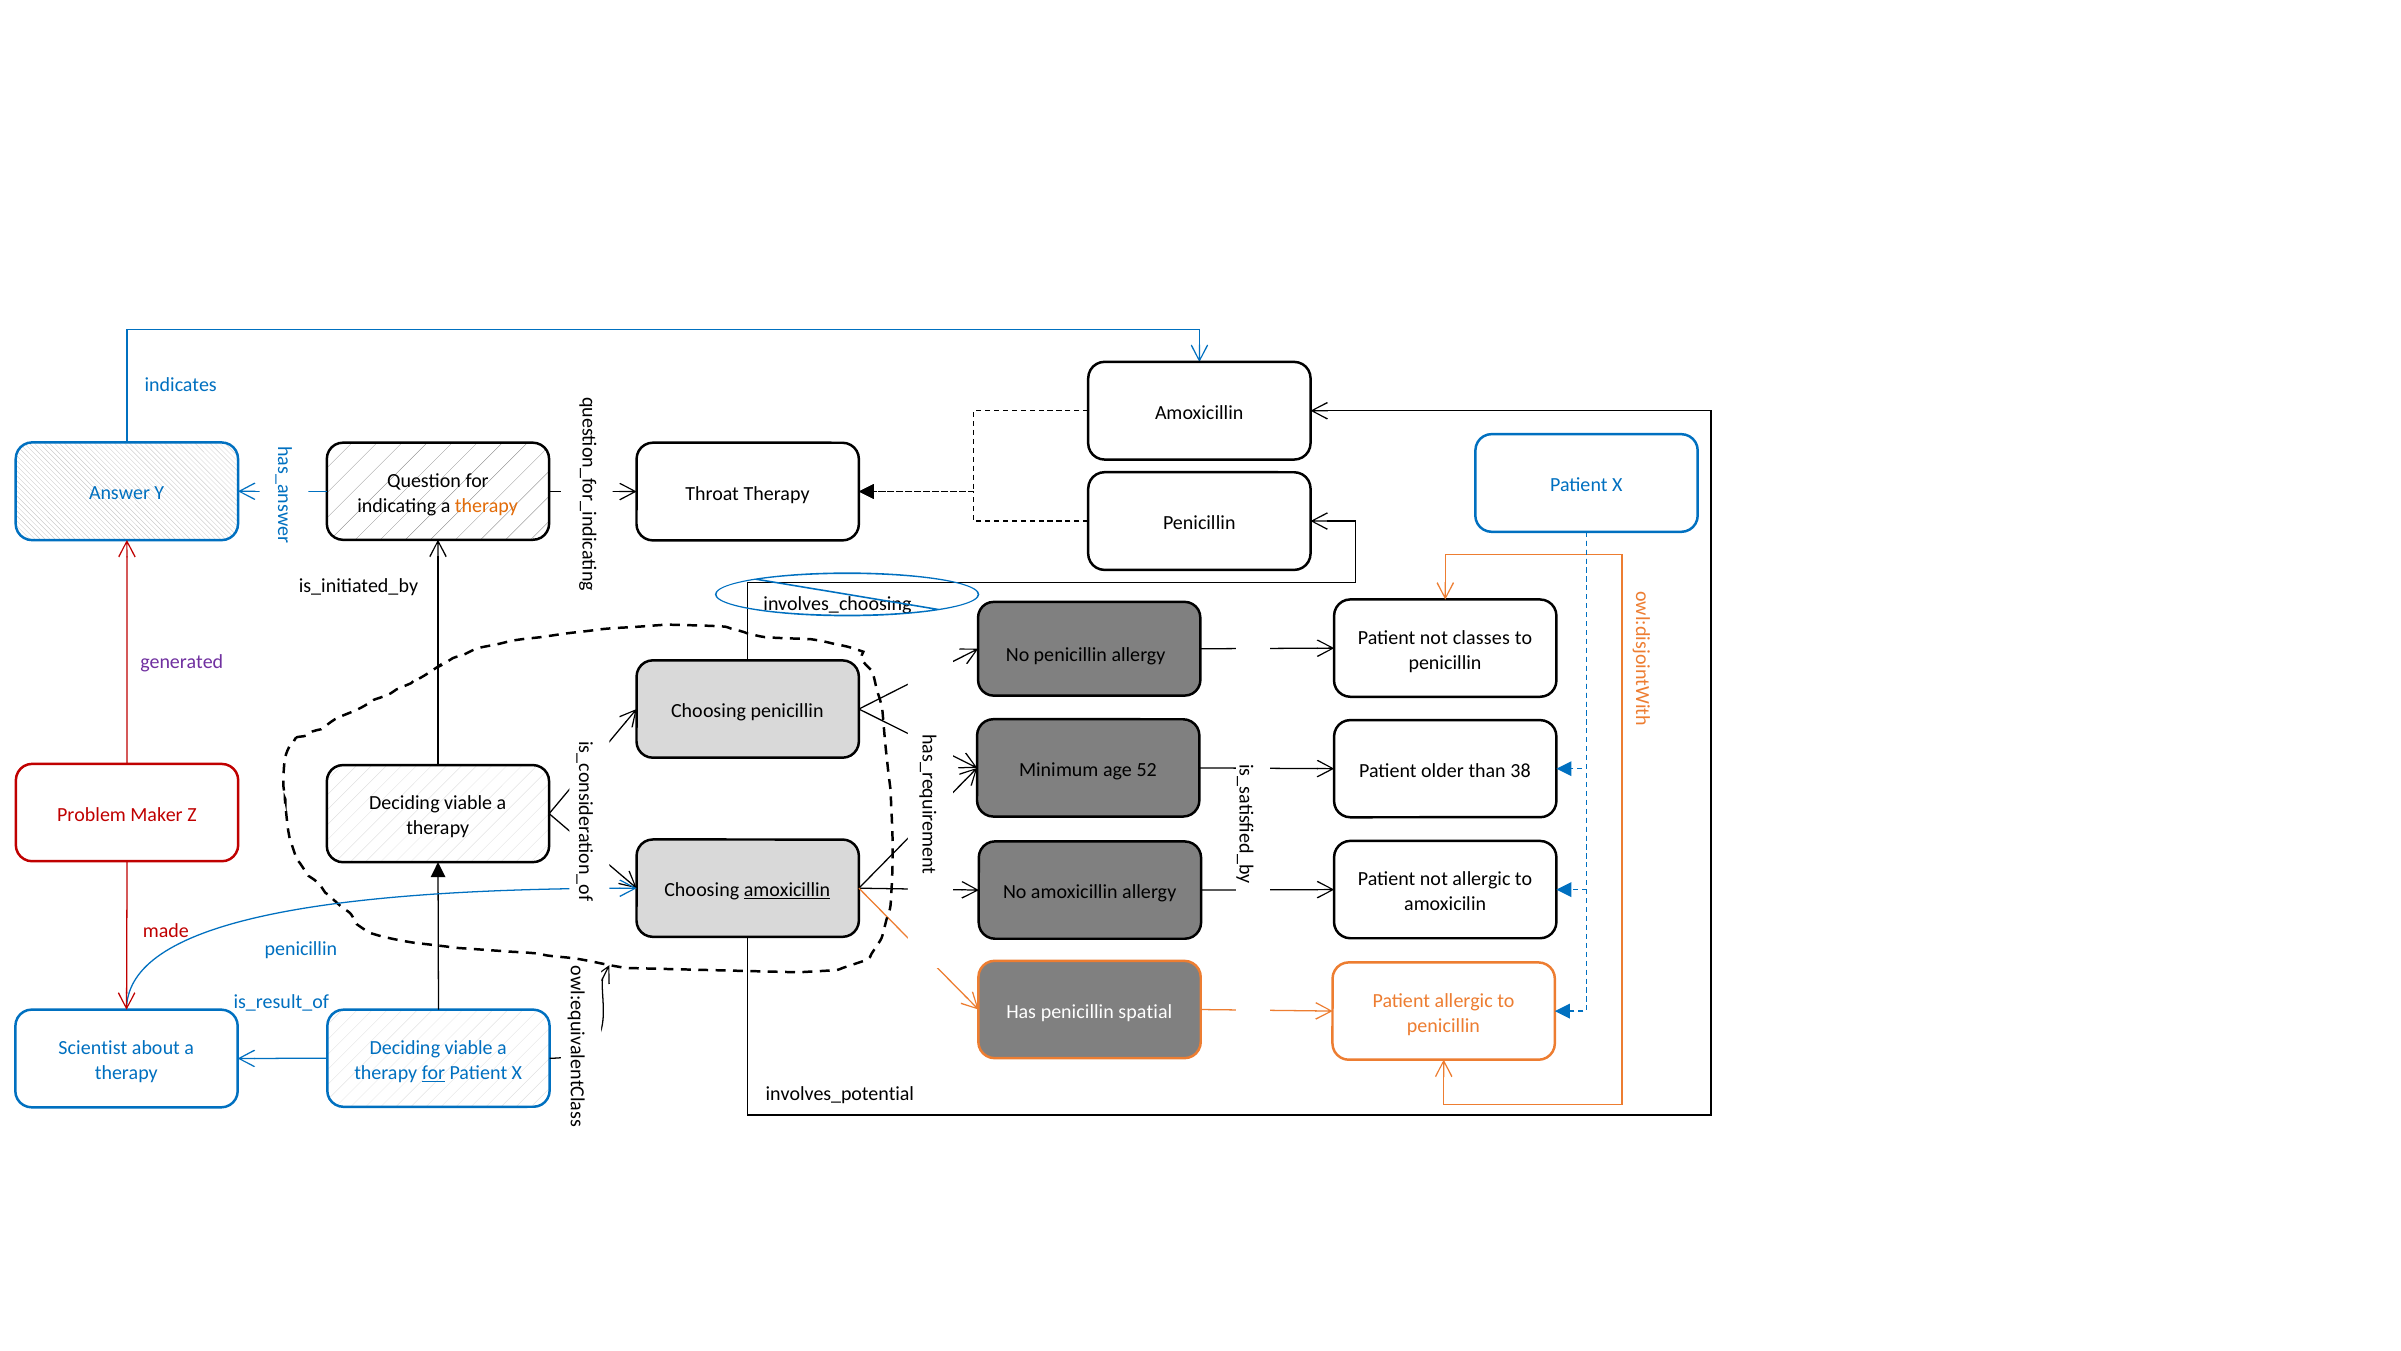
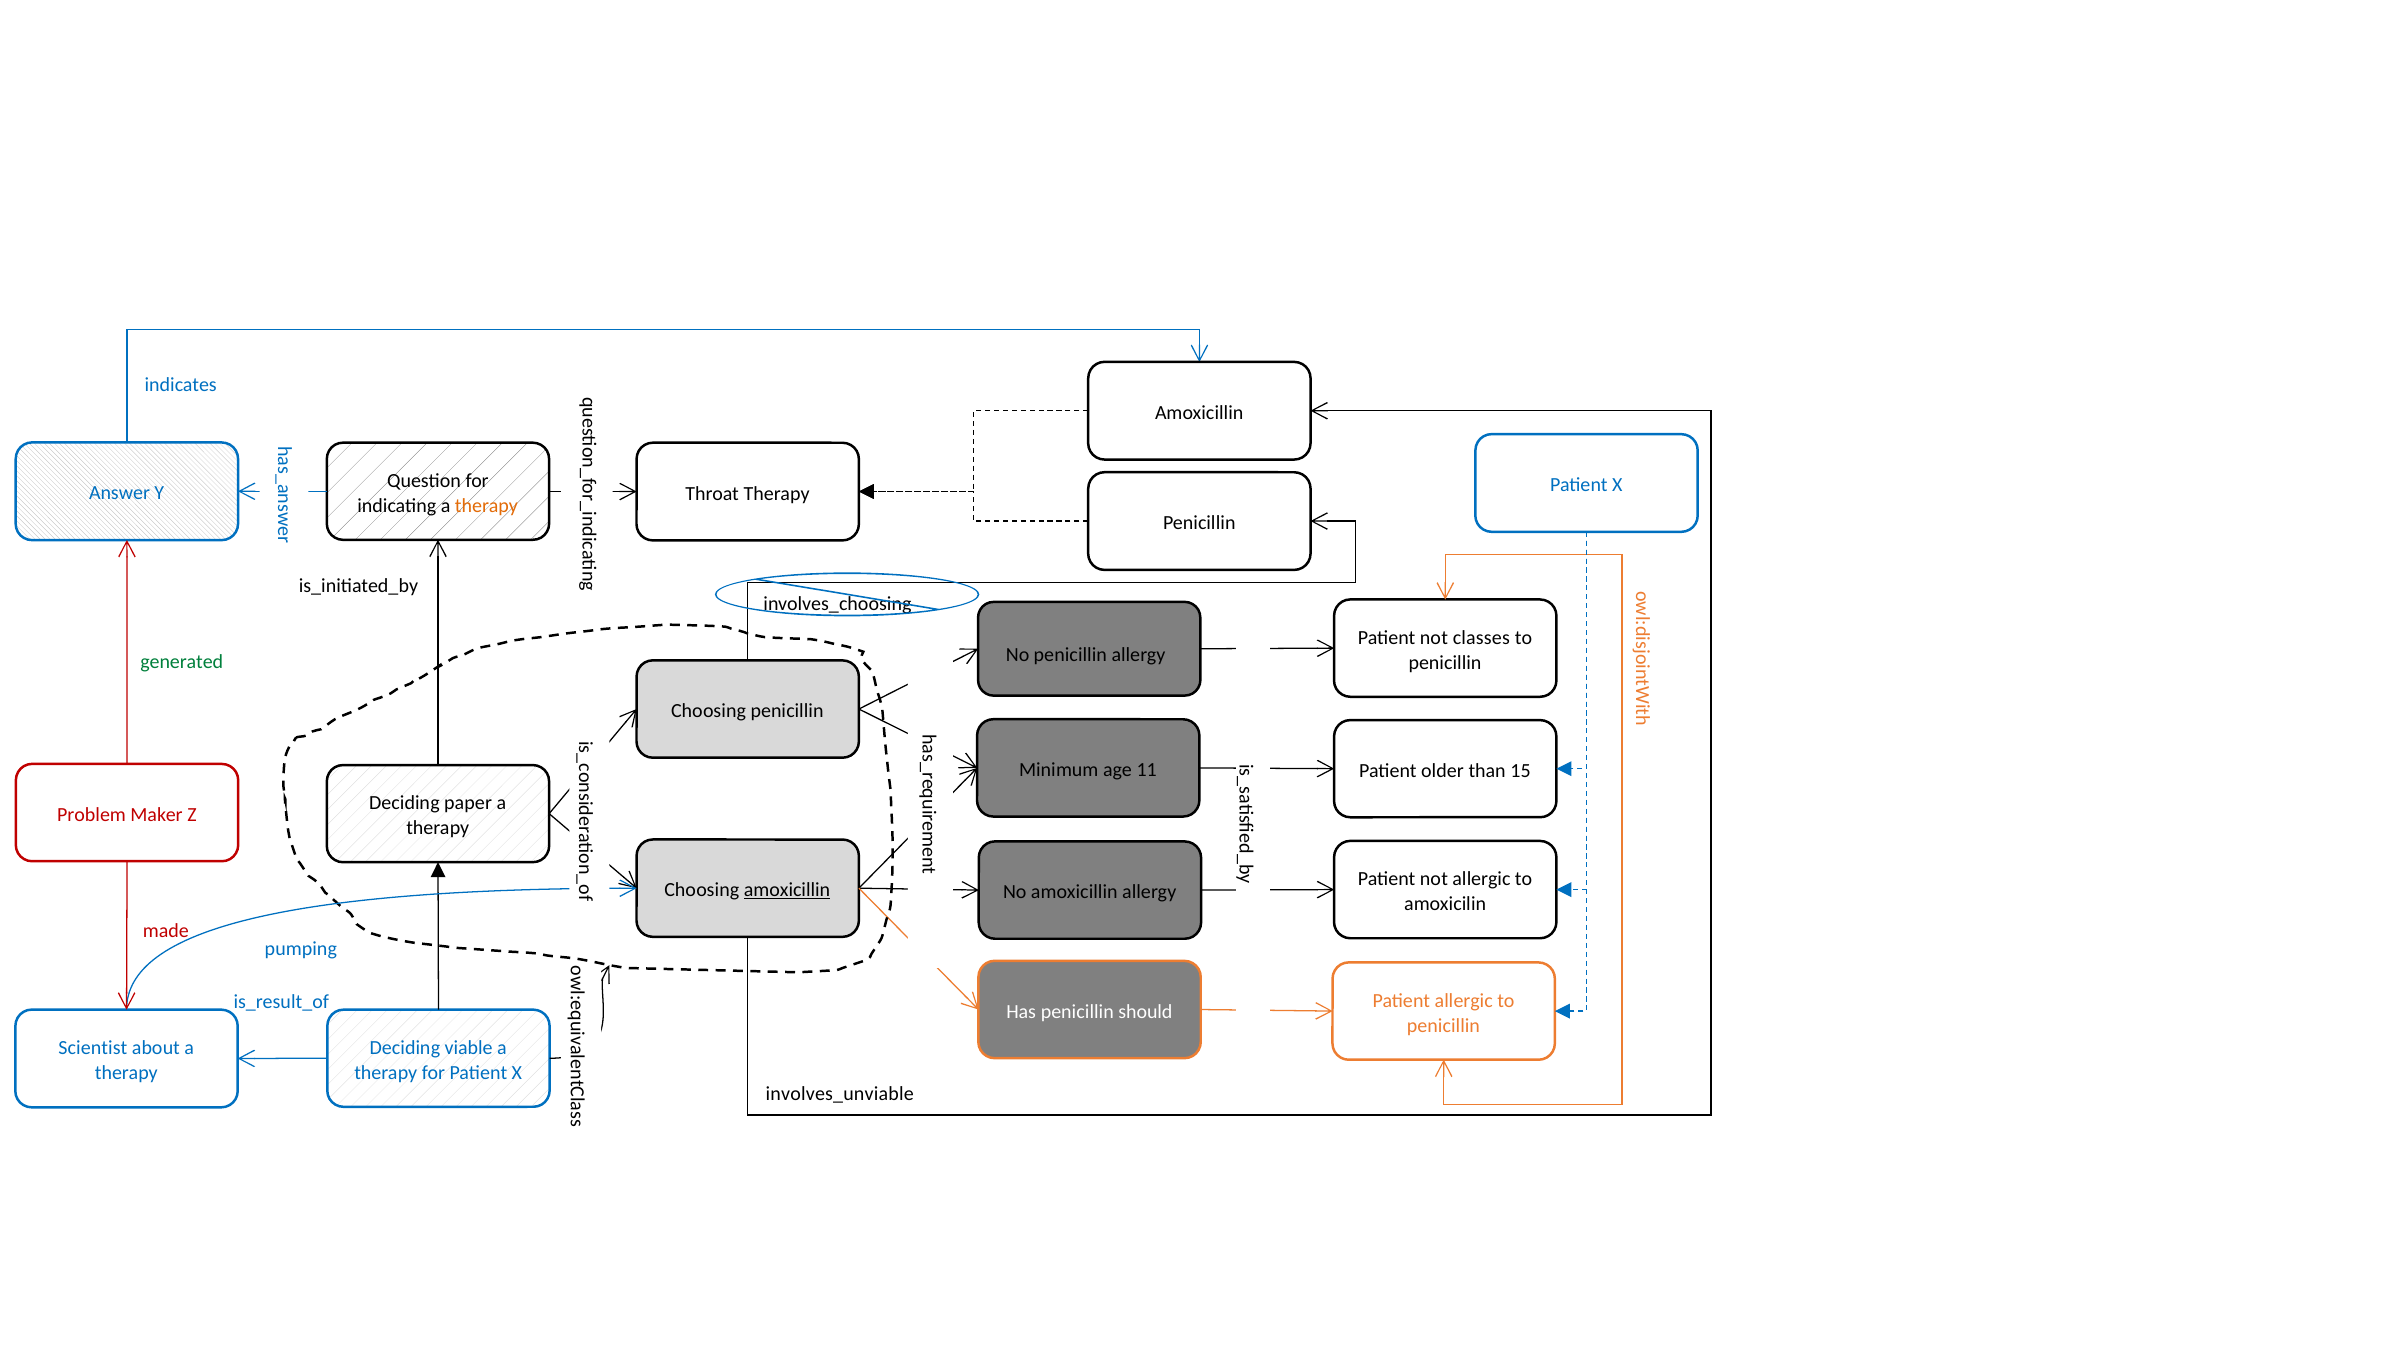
generated colour: purple -> green
52: 52 -> 11
38: 38 -> 15
viable at (468, 803): viable -> paper
penicillin at (301, 948): penicillin -> pumping
spatial: spatial -> should
for at (433, 1072) underline: present -> none
involves_potential: involves_potential -> involves_unviable
